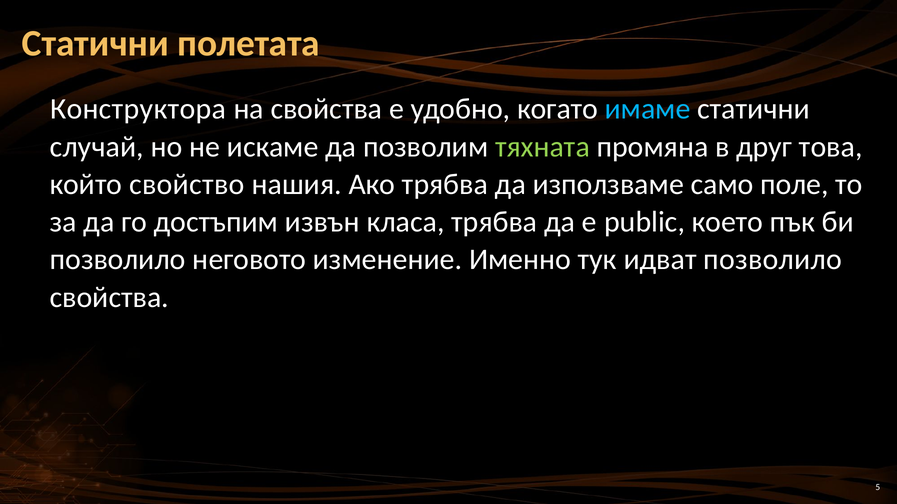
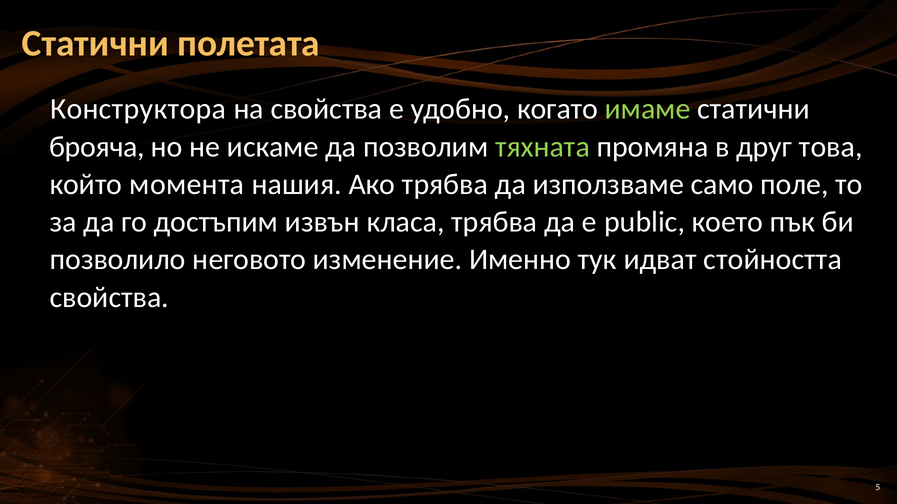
имаме colour: light blue -> light green
случай: случай -> брояча
свойство: свойство -> момента
идват позволило: позволило -> стойността
